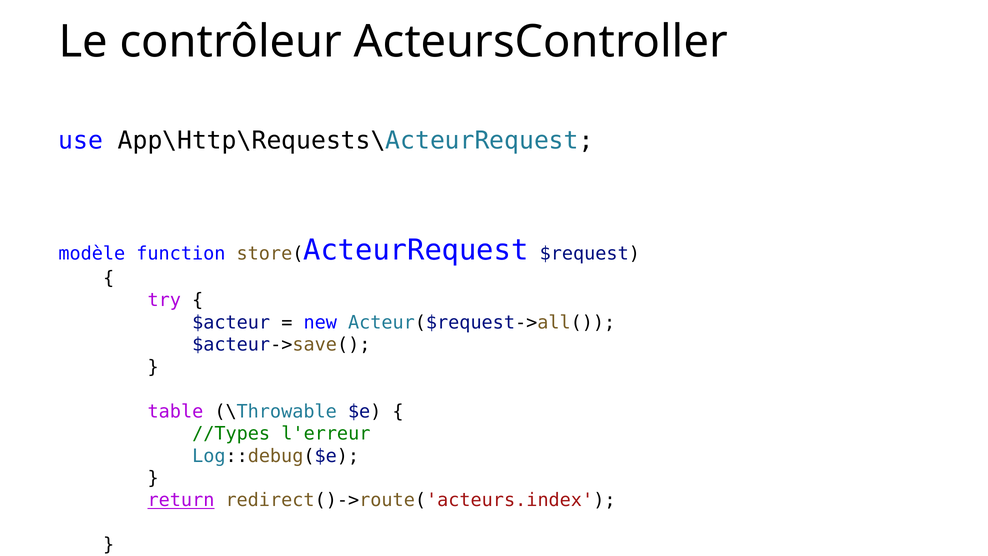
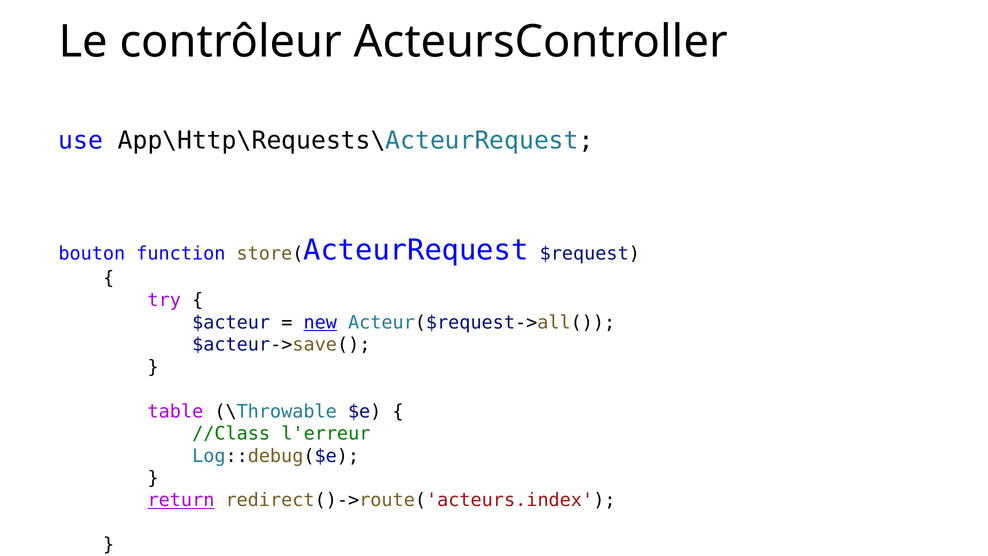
modèle: modèle -> bouton
new underline: none -> present
//Types: //Types -> //Class
